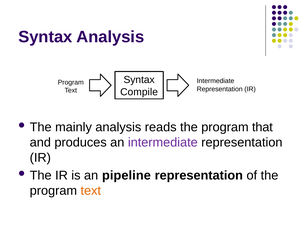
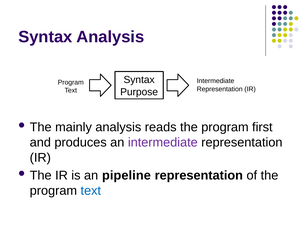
Compile: Compile -> Purpose
that: that -> first
text at (91, 191) colour: orange -> blue
